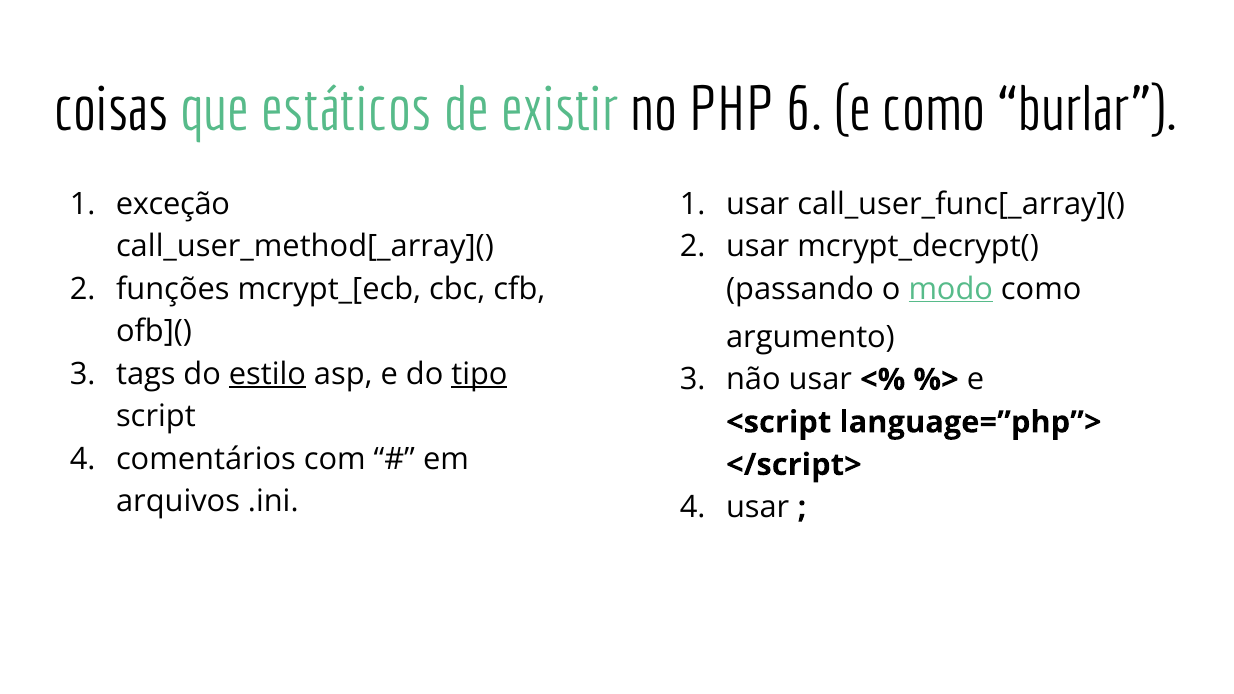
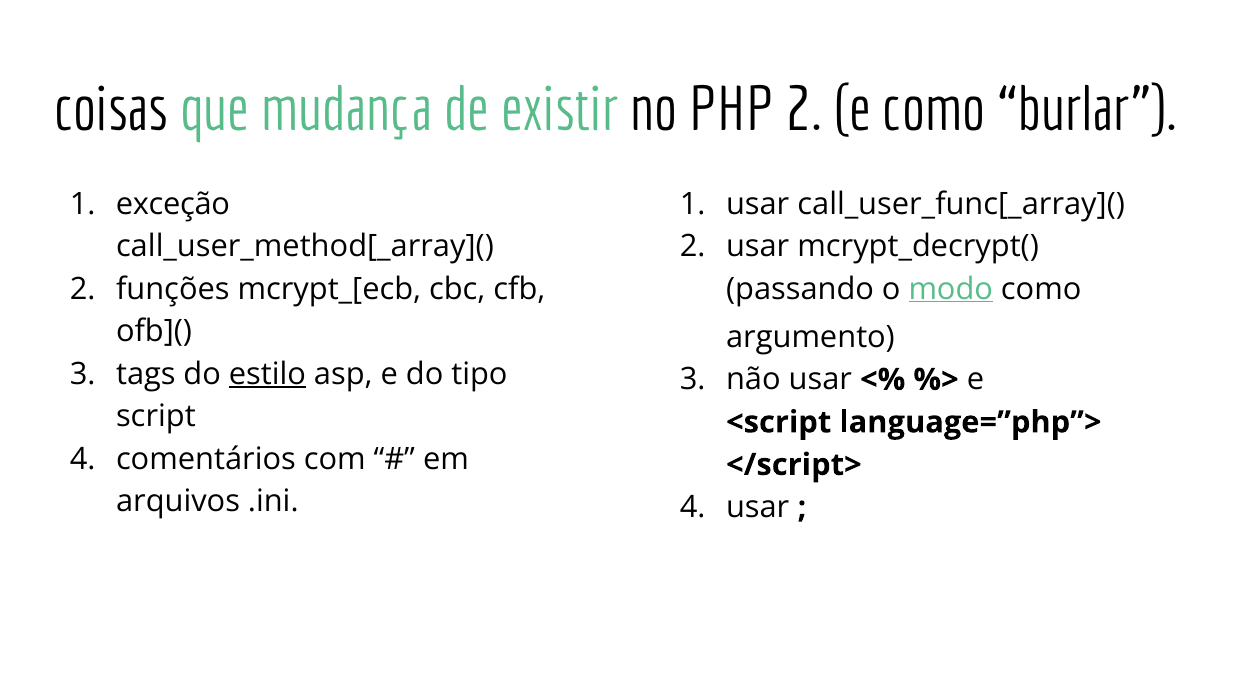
estáticos: estáticos -> mudança
PHP 6: 6 -> 2
tipo underline: present -> none
